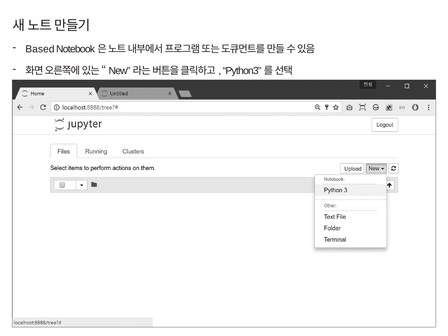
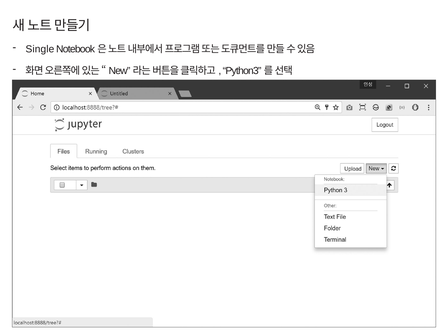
Based: Based -> Single
